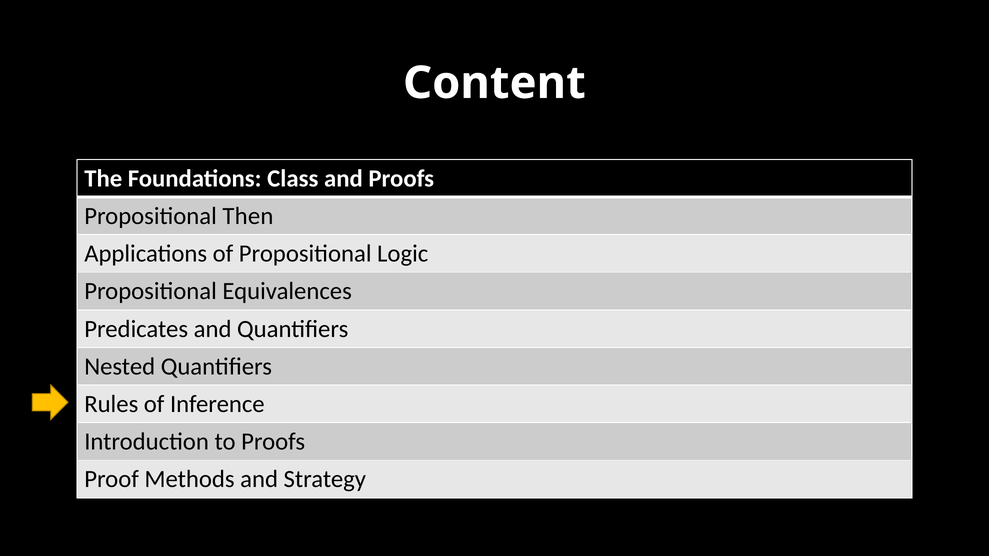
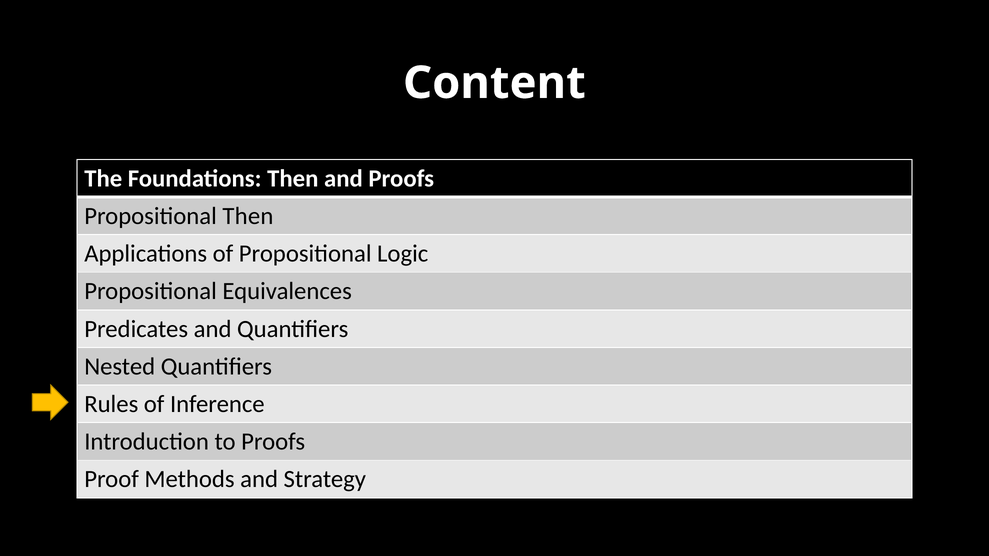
Foundations Class: Class -> Then
